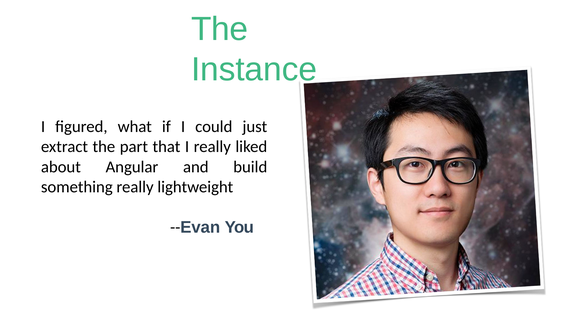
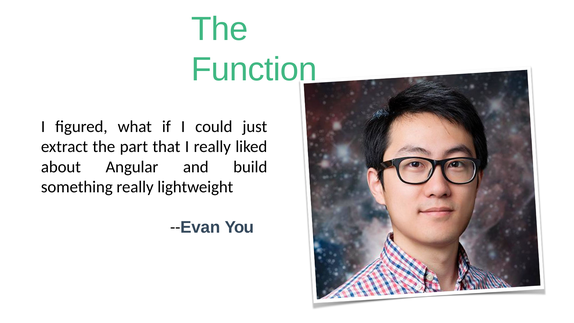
Instance: Instance -> Function
